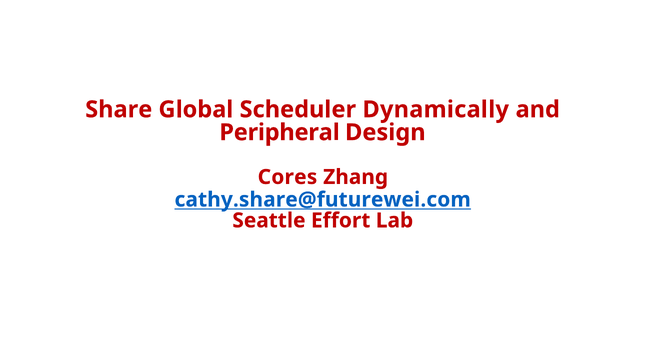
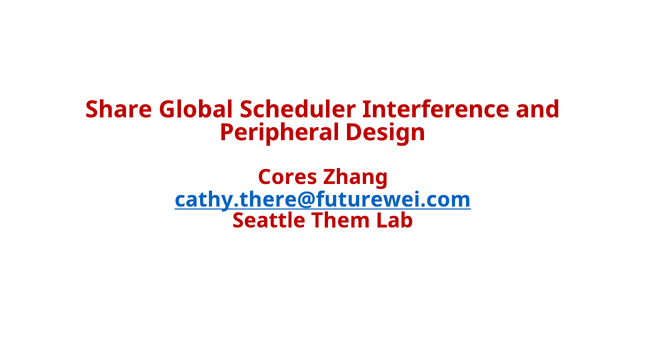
Dynamically: Dynamically -> Interference
cathy.share@futurewei.com: cathy.share@futurewei.com -> cathy.there@futurewei.com
Effort: Effort -> Them
